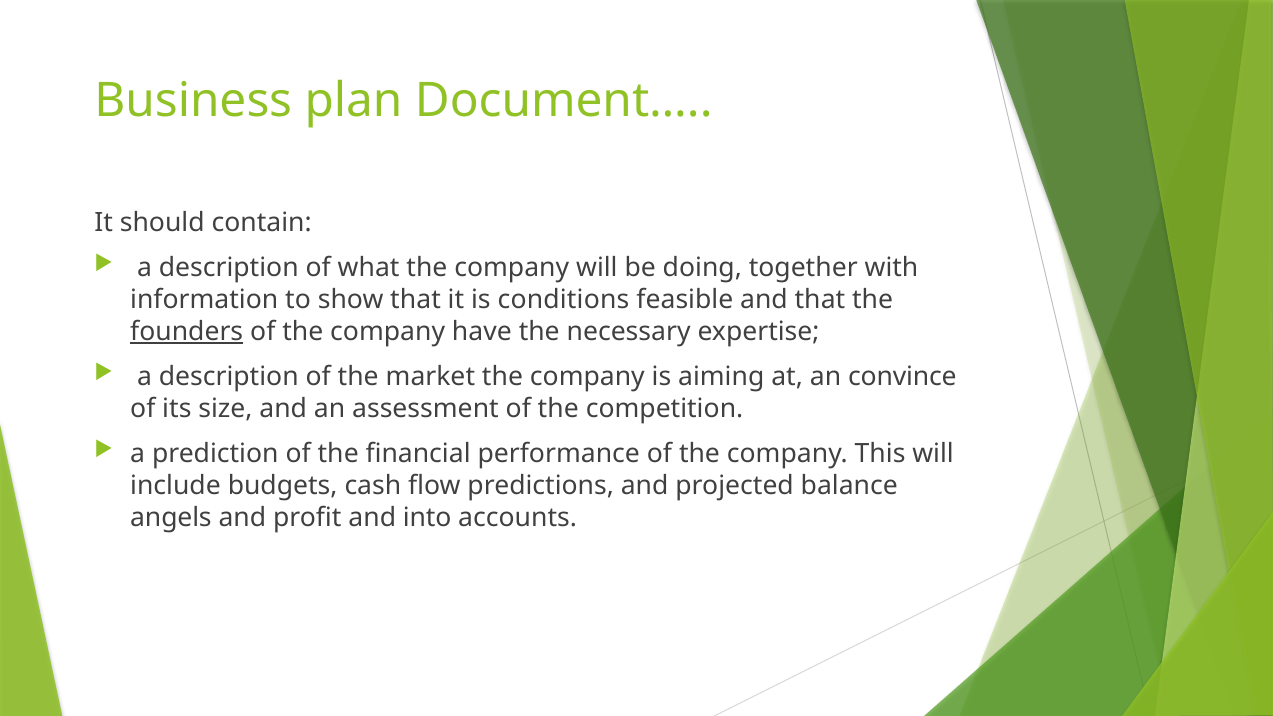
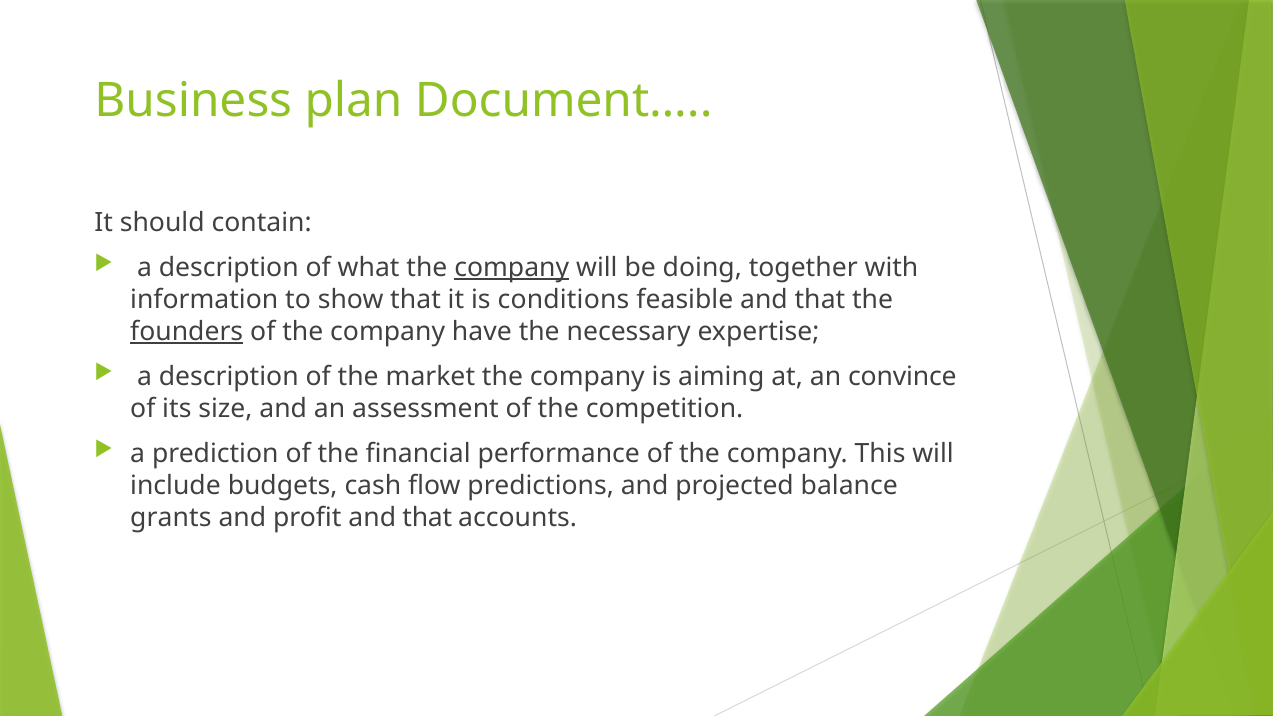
company at (512, 268) underline: none -> present
angels: angels -> grants
profit and into: into -> that
